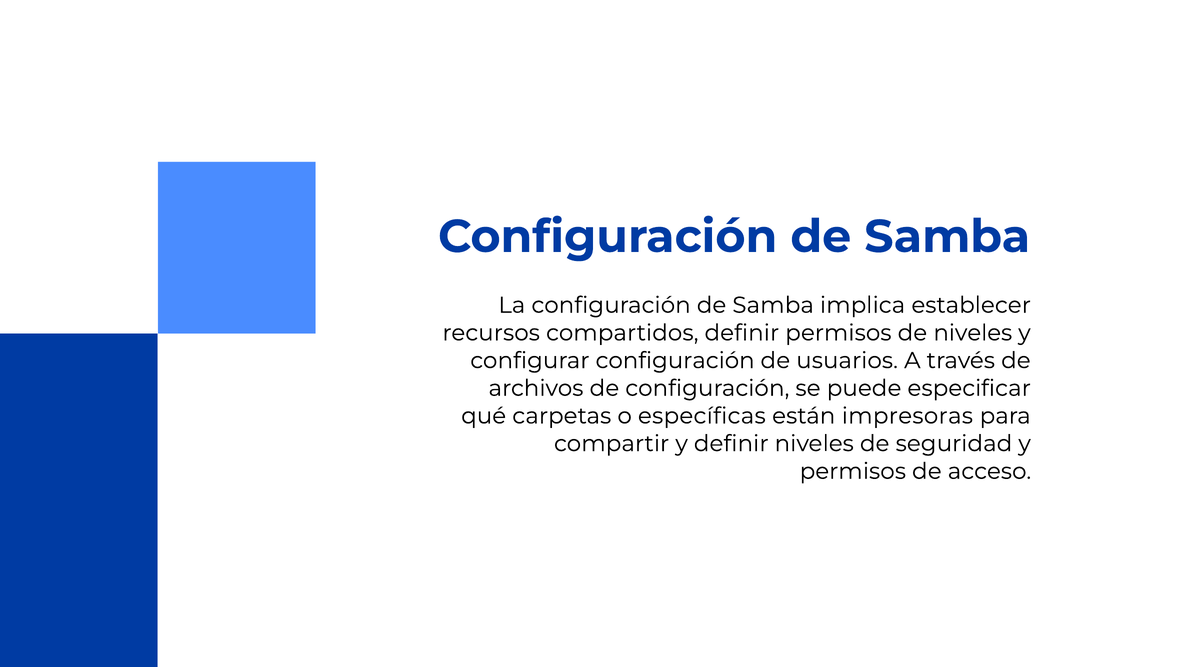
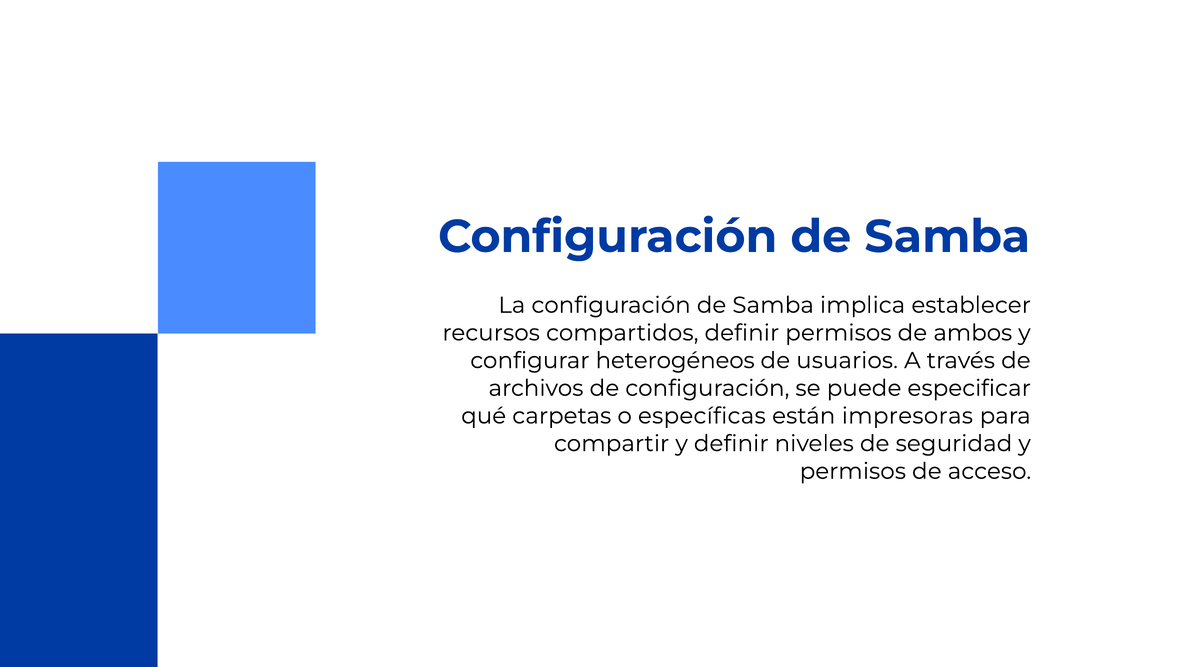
de niveles: niveles -> ambos
configurar configuración: configuración -> heterogéneos
